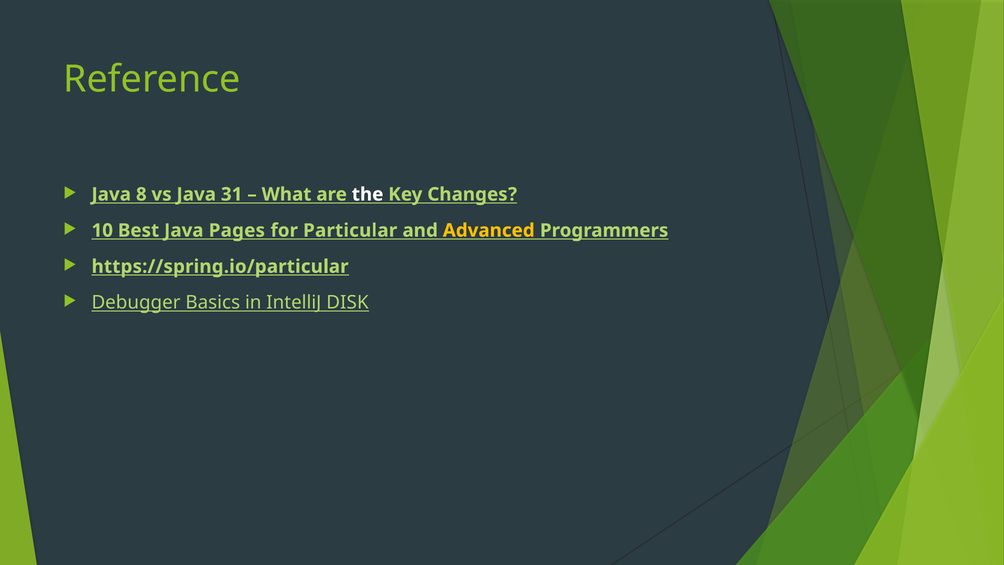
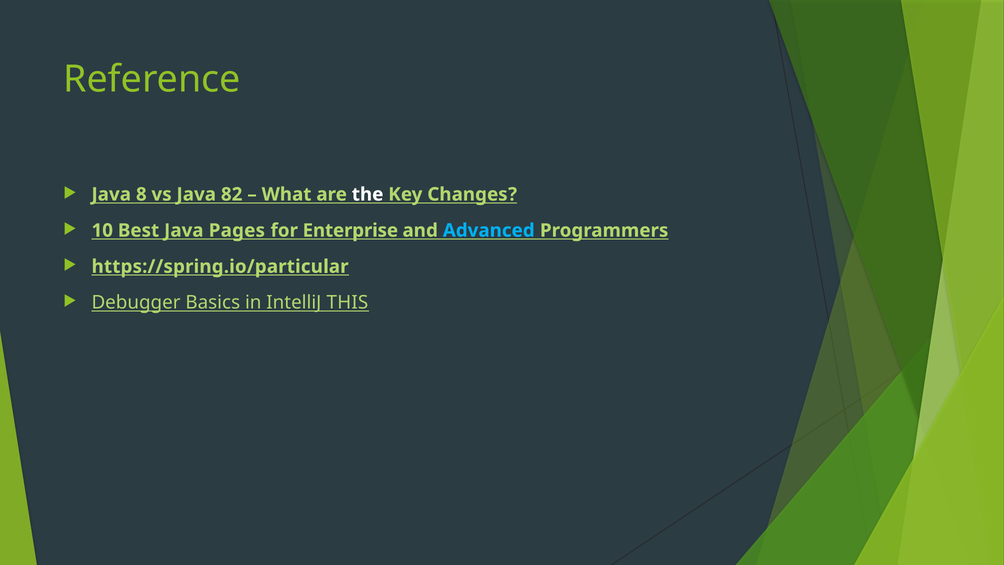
31: 31 -> 82
Particular: Particular -> Enterprise
Advanced colour: yellow -> light blue
DISK: DISK -> THIS
